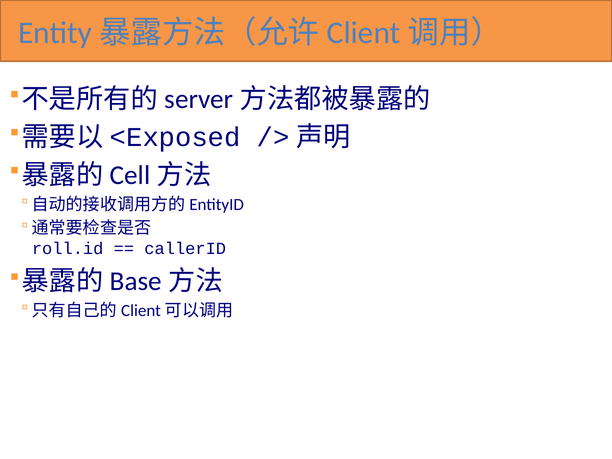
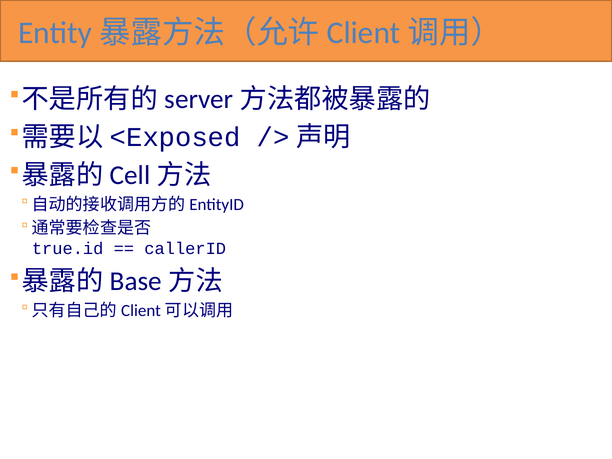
roll.id: roll.id -> true.id
